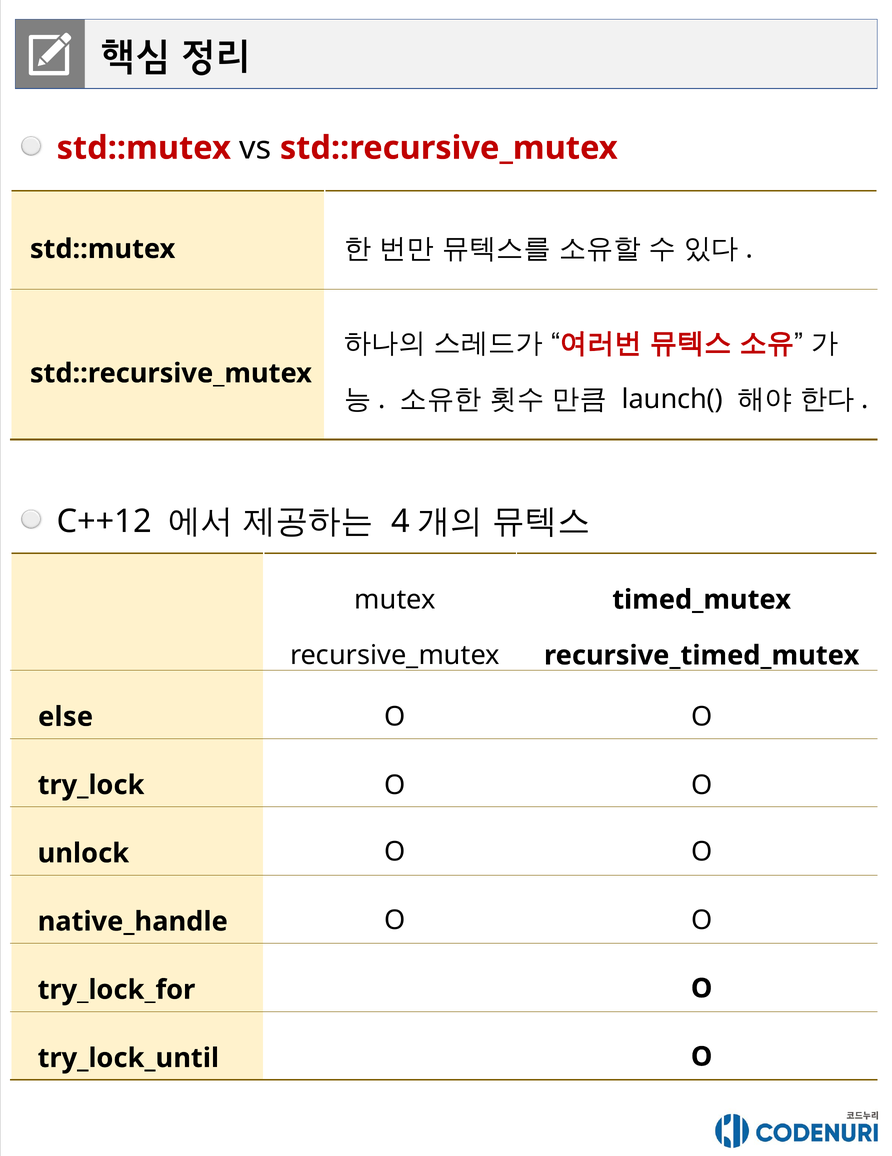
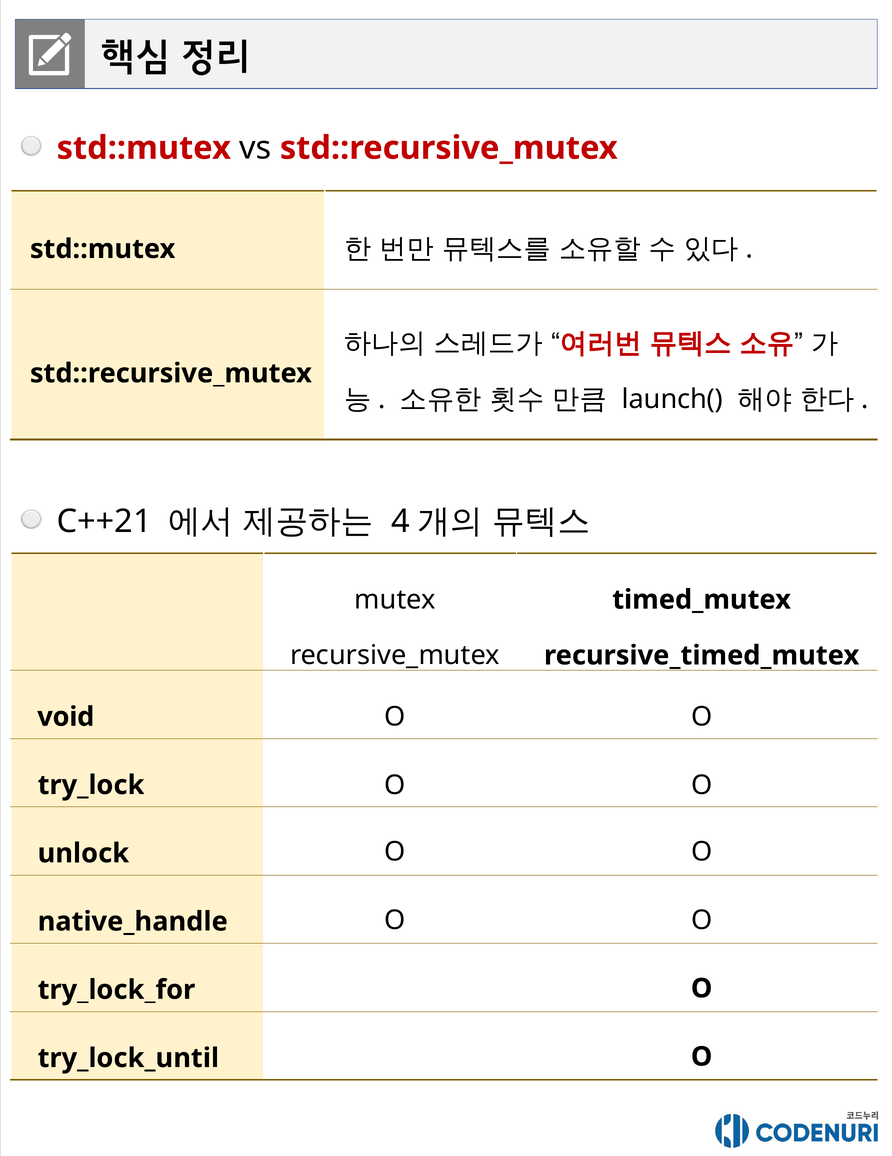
C++12: C++12 -> C++21
else: else -> void
